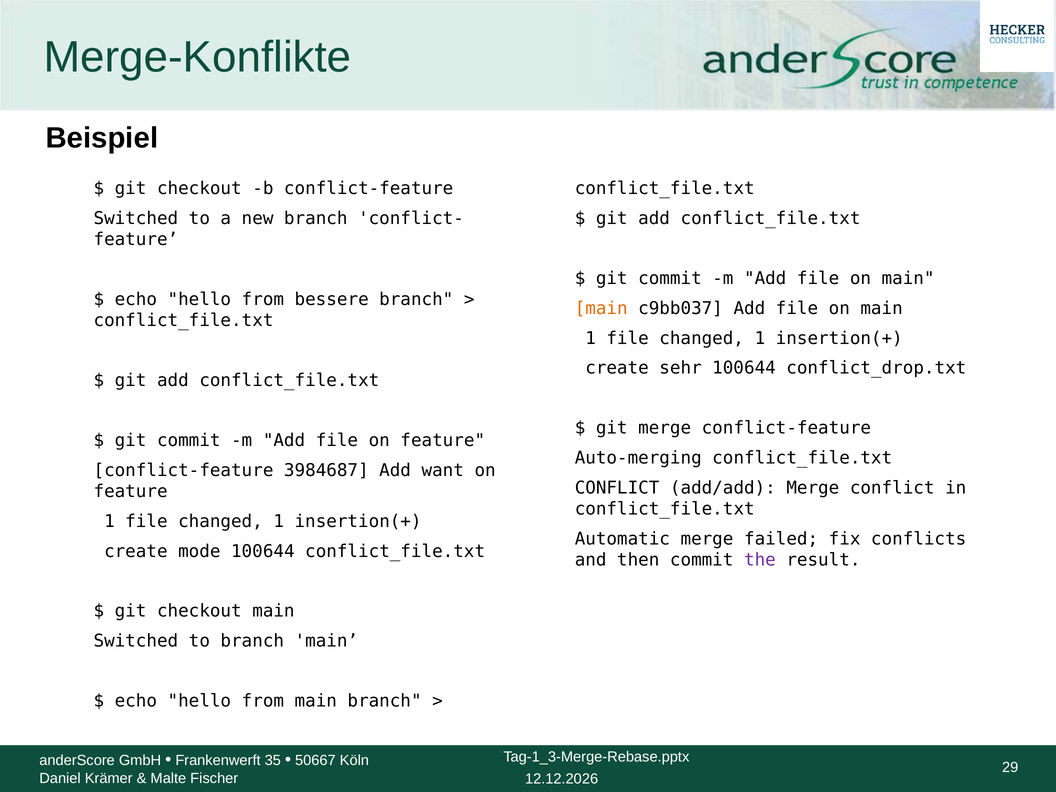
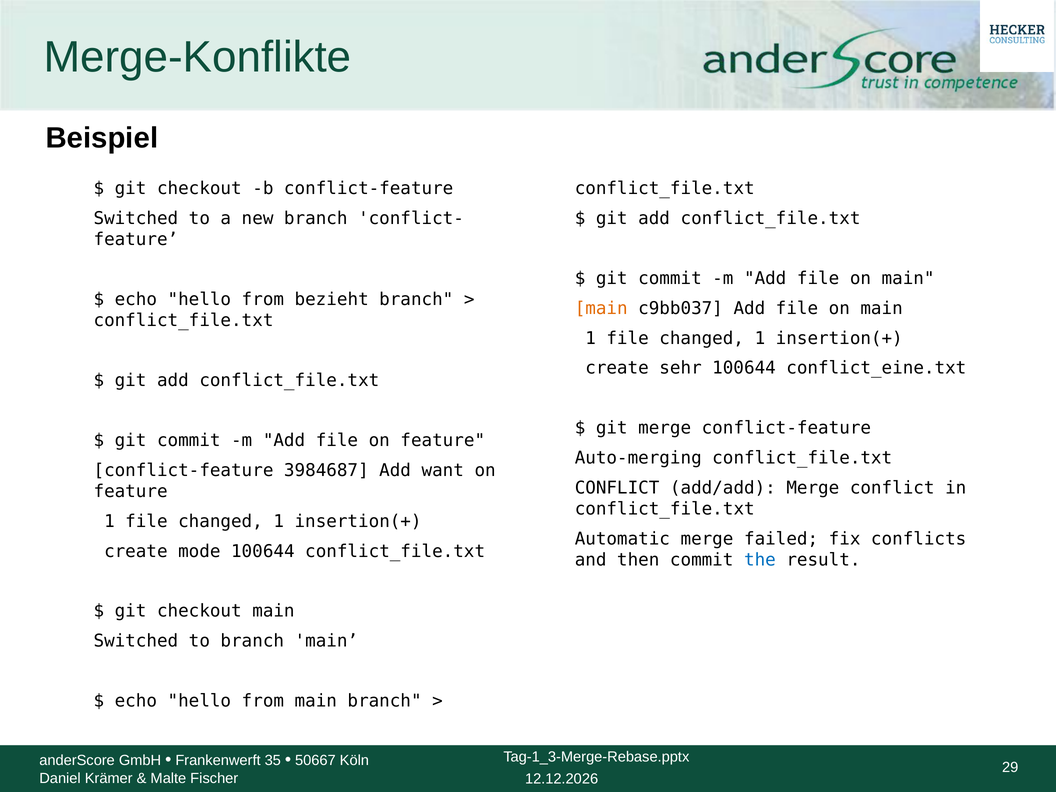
bessere: bessere -> bezieht
conflict_drop.txt: conflict_drop.txt -> conflict_eine.txt
the colour: purple -> blue
